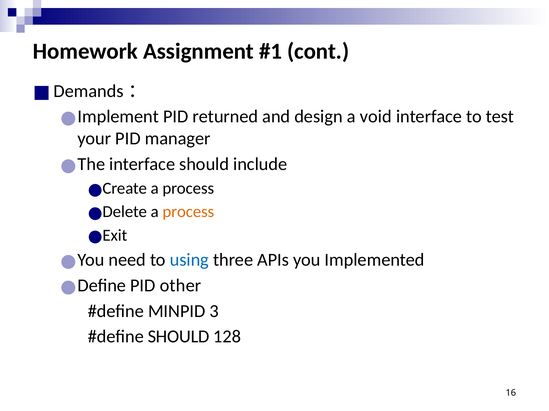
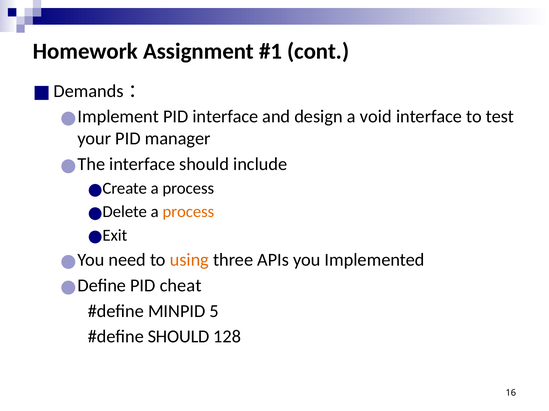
PID returned: returned -> interface
using colour: blue -> orange
other: other -> cheat
3: 3 -> 5
